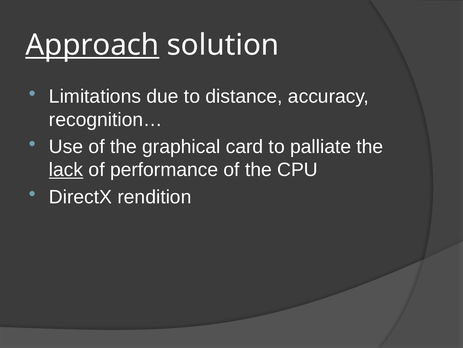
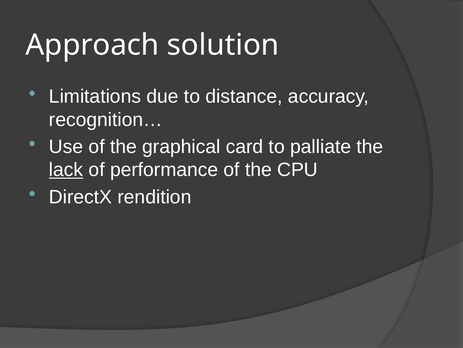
Approach underline: present -> none
